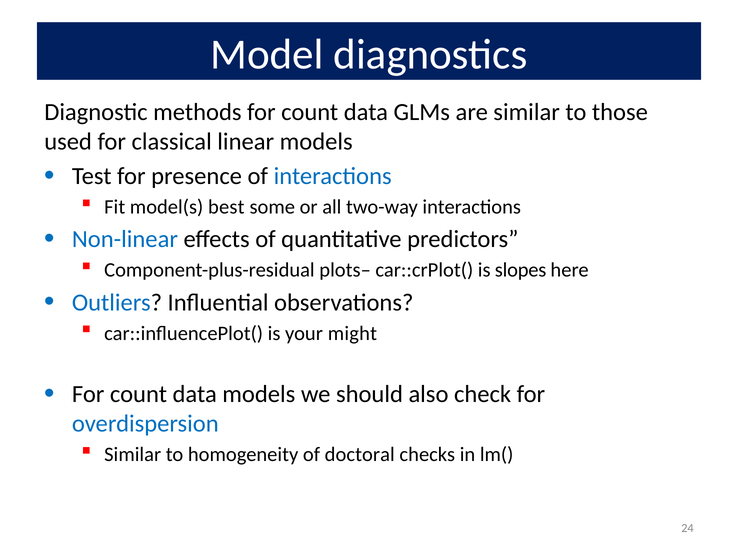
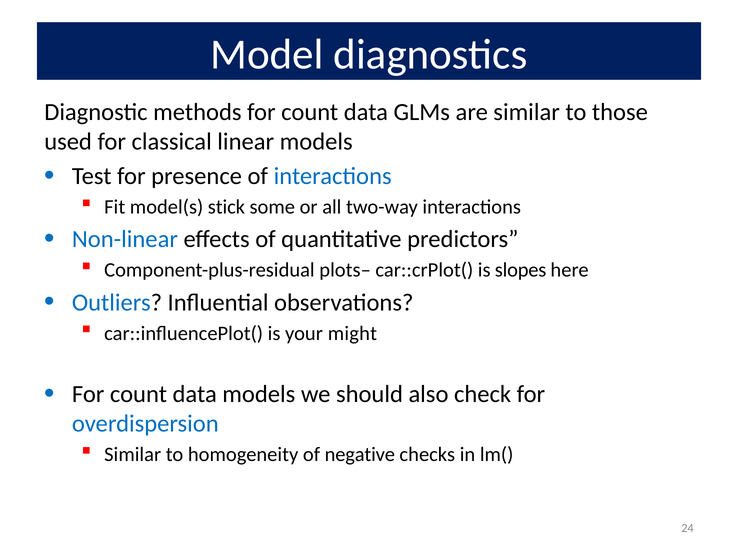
best: best -> stick
doctoral: doctoral -> negative
